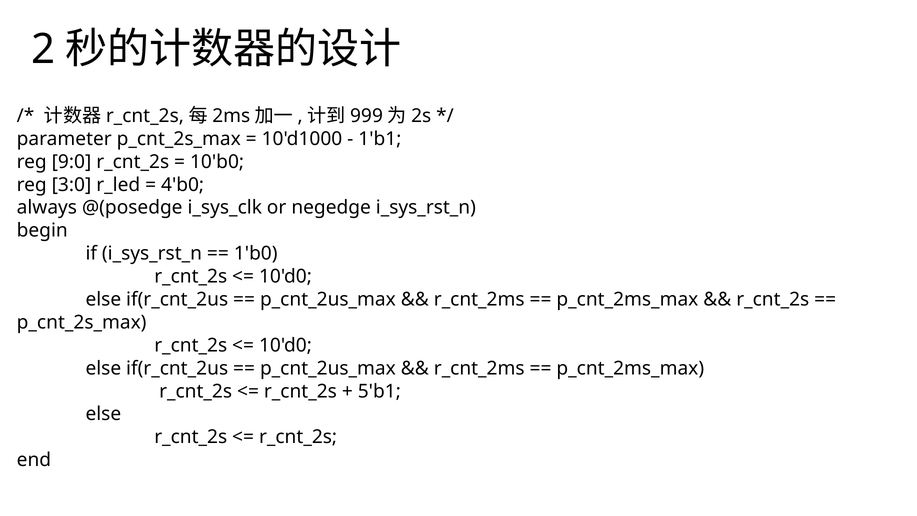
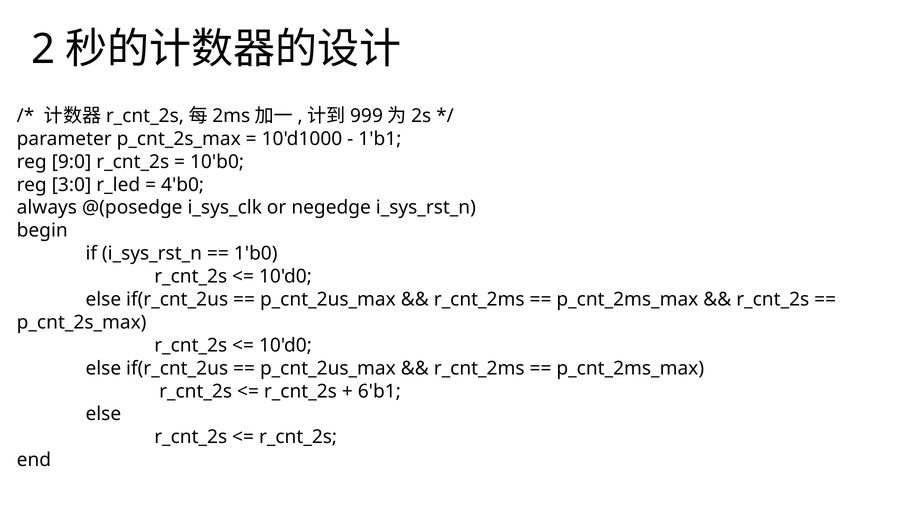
5'b1: 5'b1 -> 6'b1
